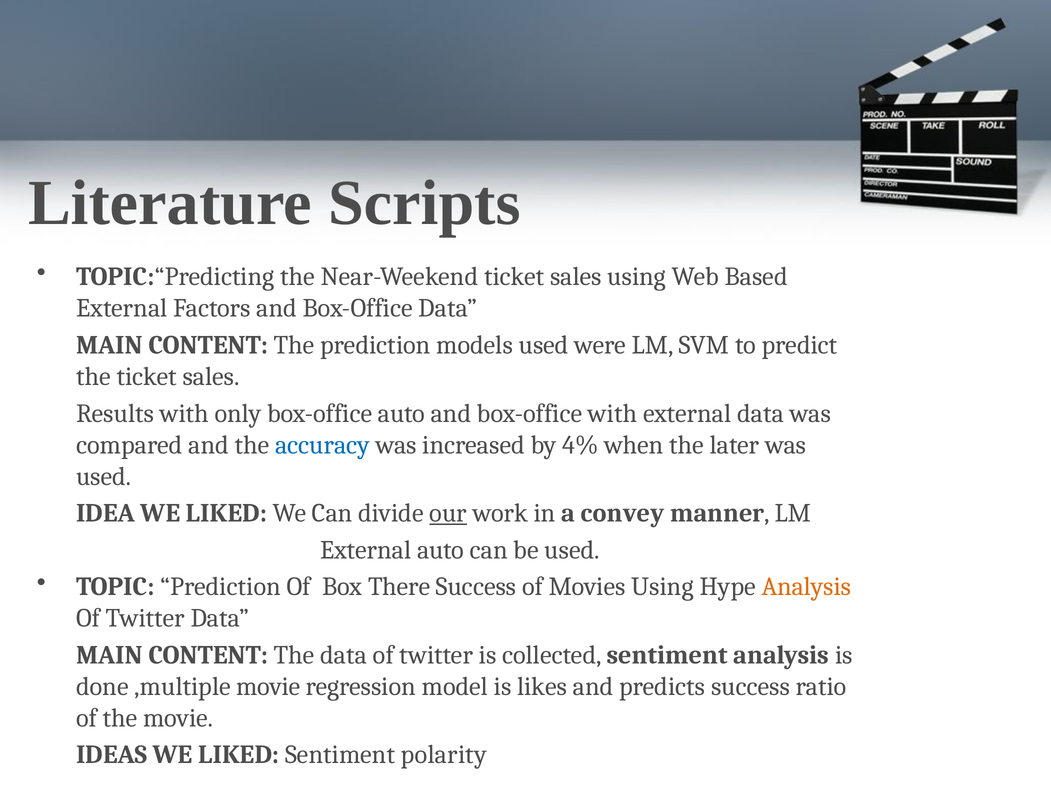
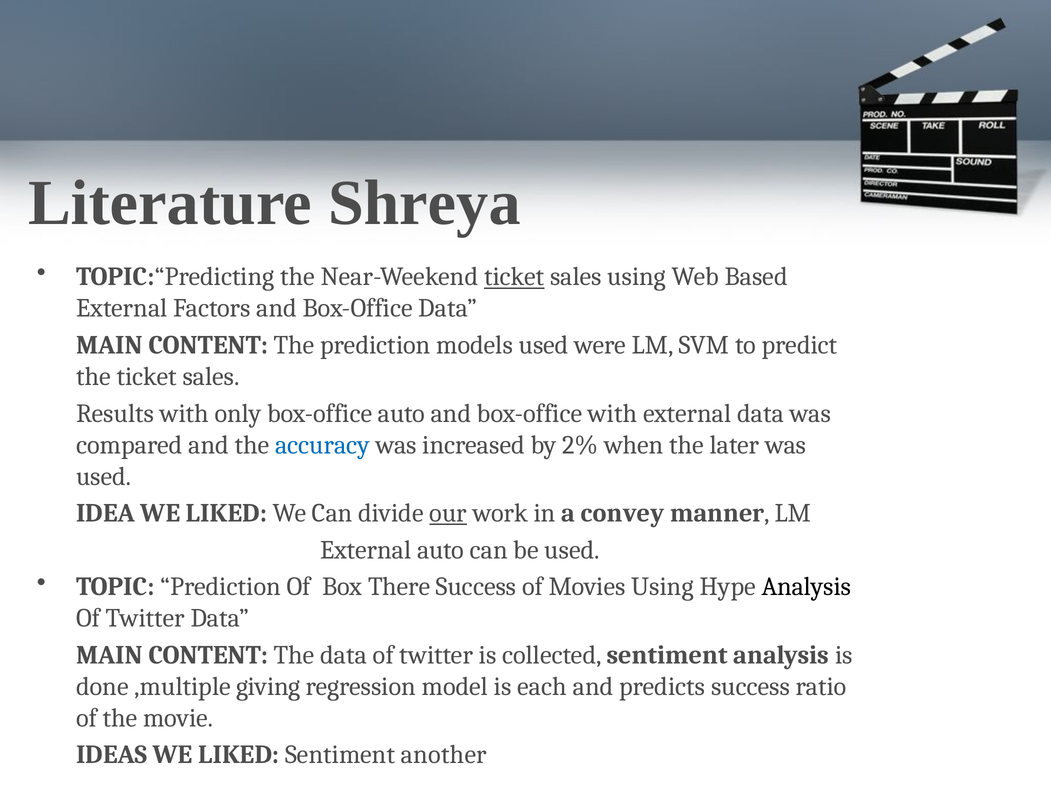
Scripts: Scripts -> Shreya
ticket at (514, 277) underline: none -> present
4%: 4% -> 2%
Analysis at (806, 587) colour: orange -> black
,multiple movie: movie -> giving
likes: likes -> each
polarity: polarity -> another
